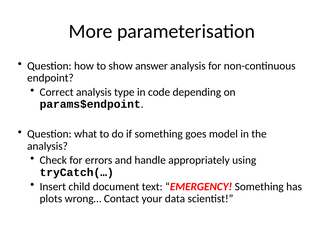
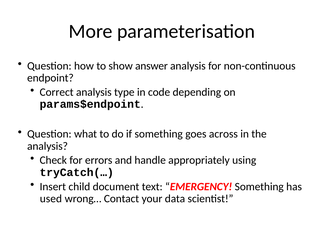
model: model -> across
plots: plots -> used
